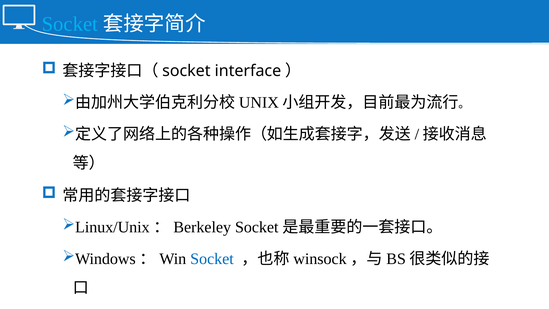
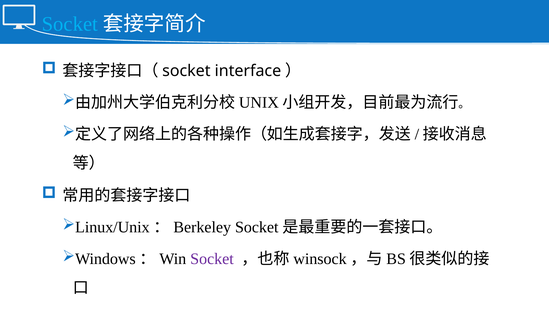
Socket at (212, 259) colour: blue -> purple
